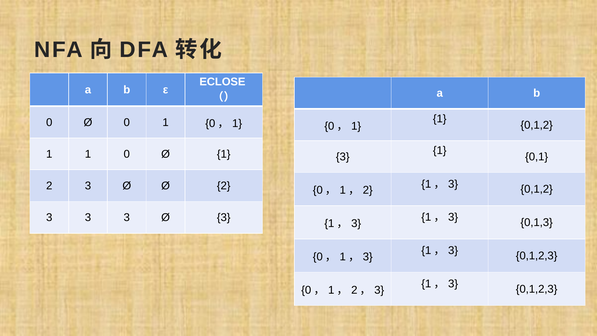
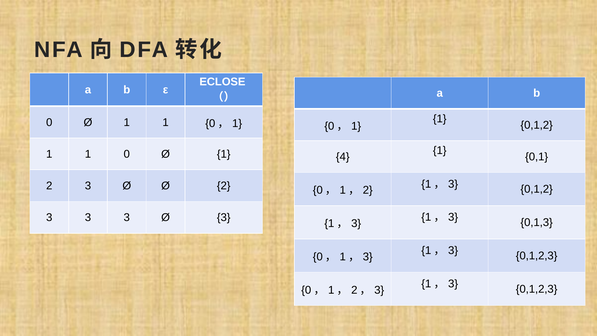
0 at (127, 122): 0 -> 1
3 at (343, 157): 3 -> 4
